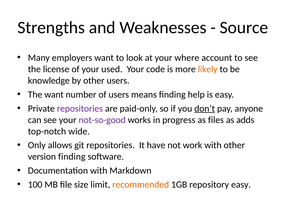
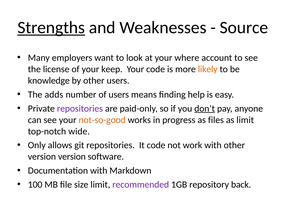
Strengths underline: none -> present
used: used -> keep
The want: want -> adds
not-so-good colour: purple -> orange
as adds: adds -> limit
It have: have -> code
version finding: finding -> version
recommended colour: orange -> purple
repository easy: easy -> back
